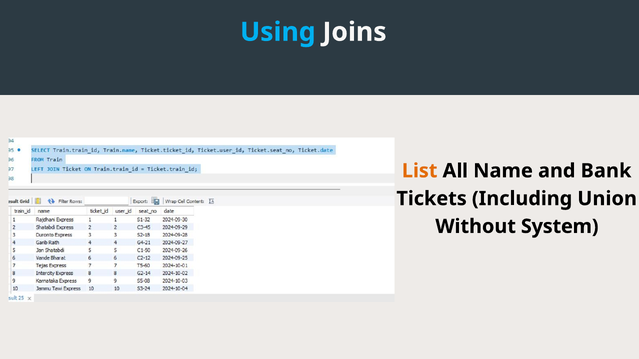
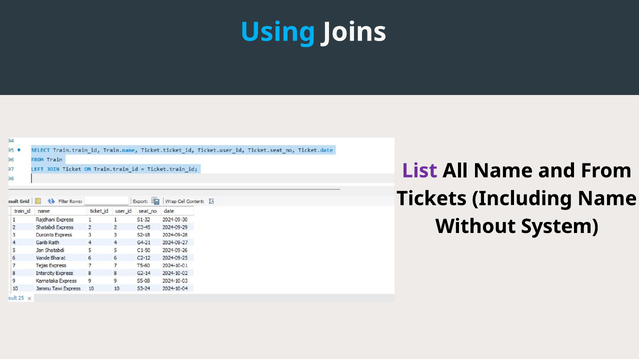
List colour: orange -> purple
Bank: Bank -> From
Including Union: Union -> Name
